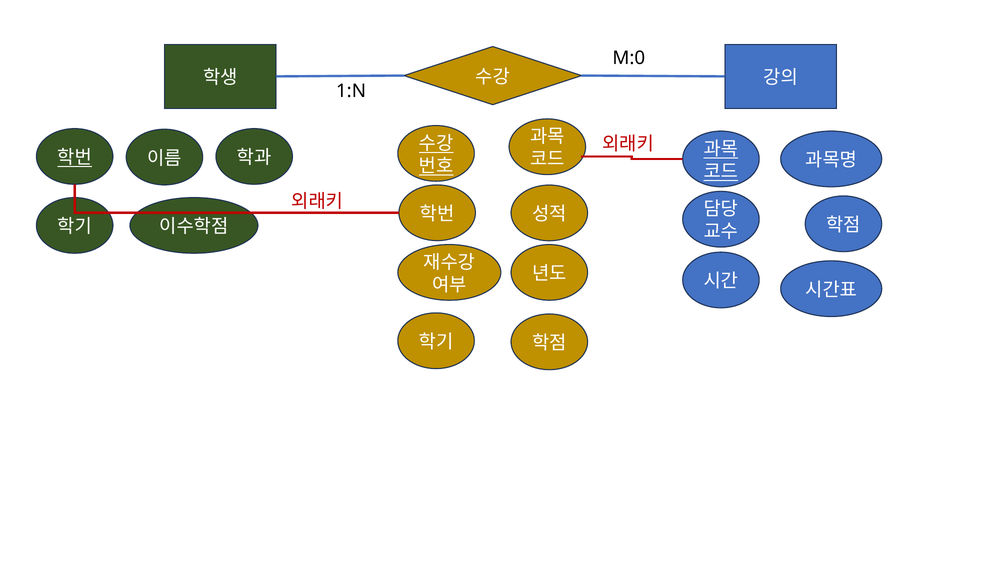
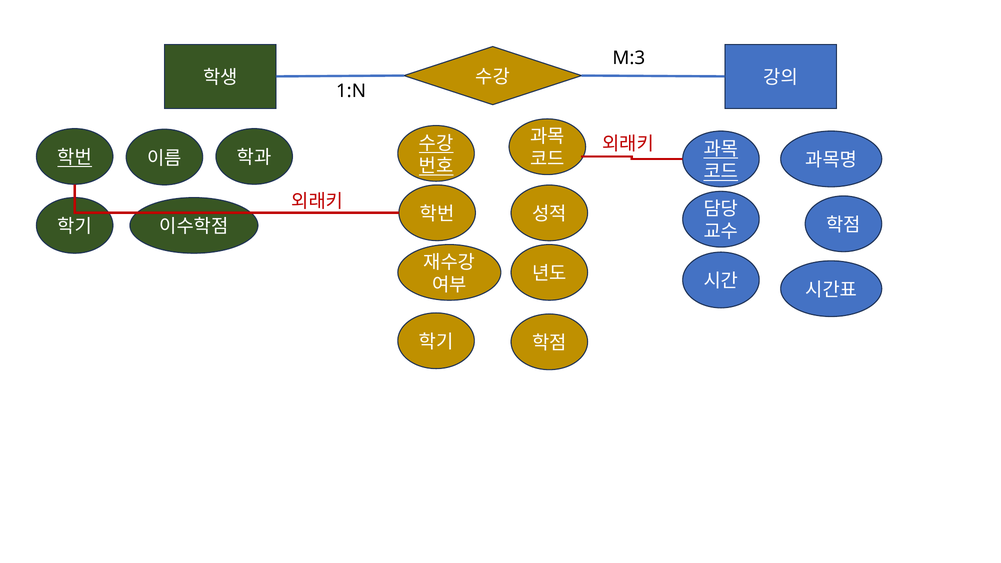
M:0: M:0 -> M:3
